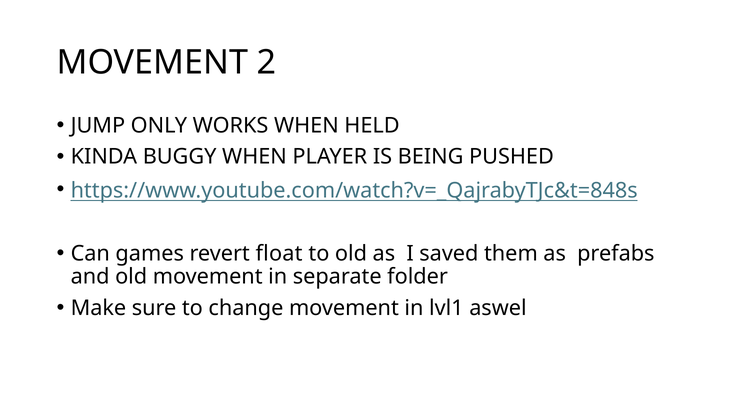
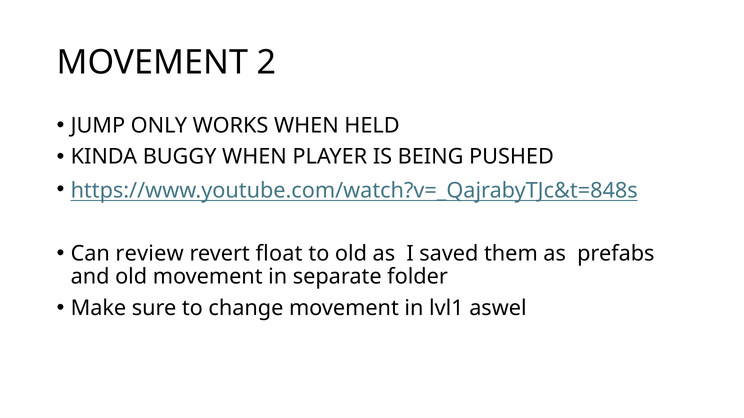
games: games -> review
